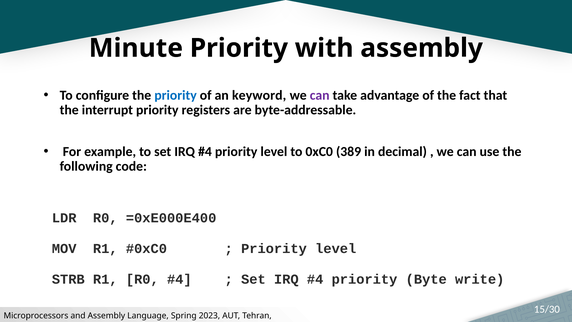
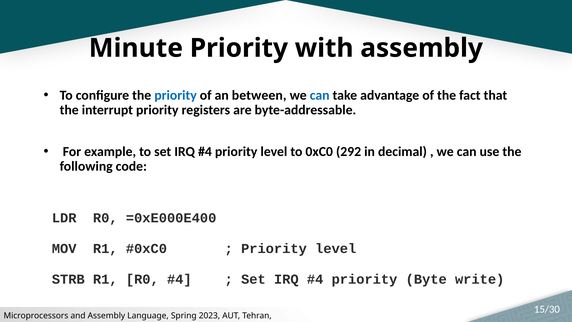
keyword: keyword -> between
can at (320, 95) colour: purple -> blue
389: 389 -> 292
